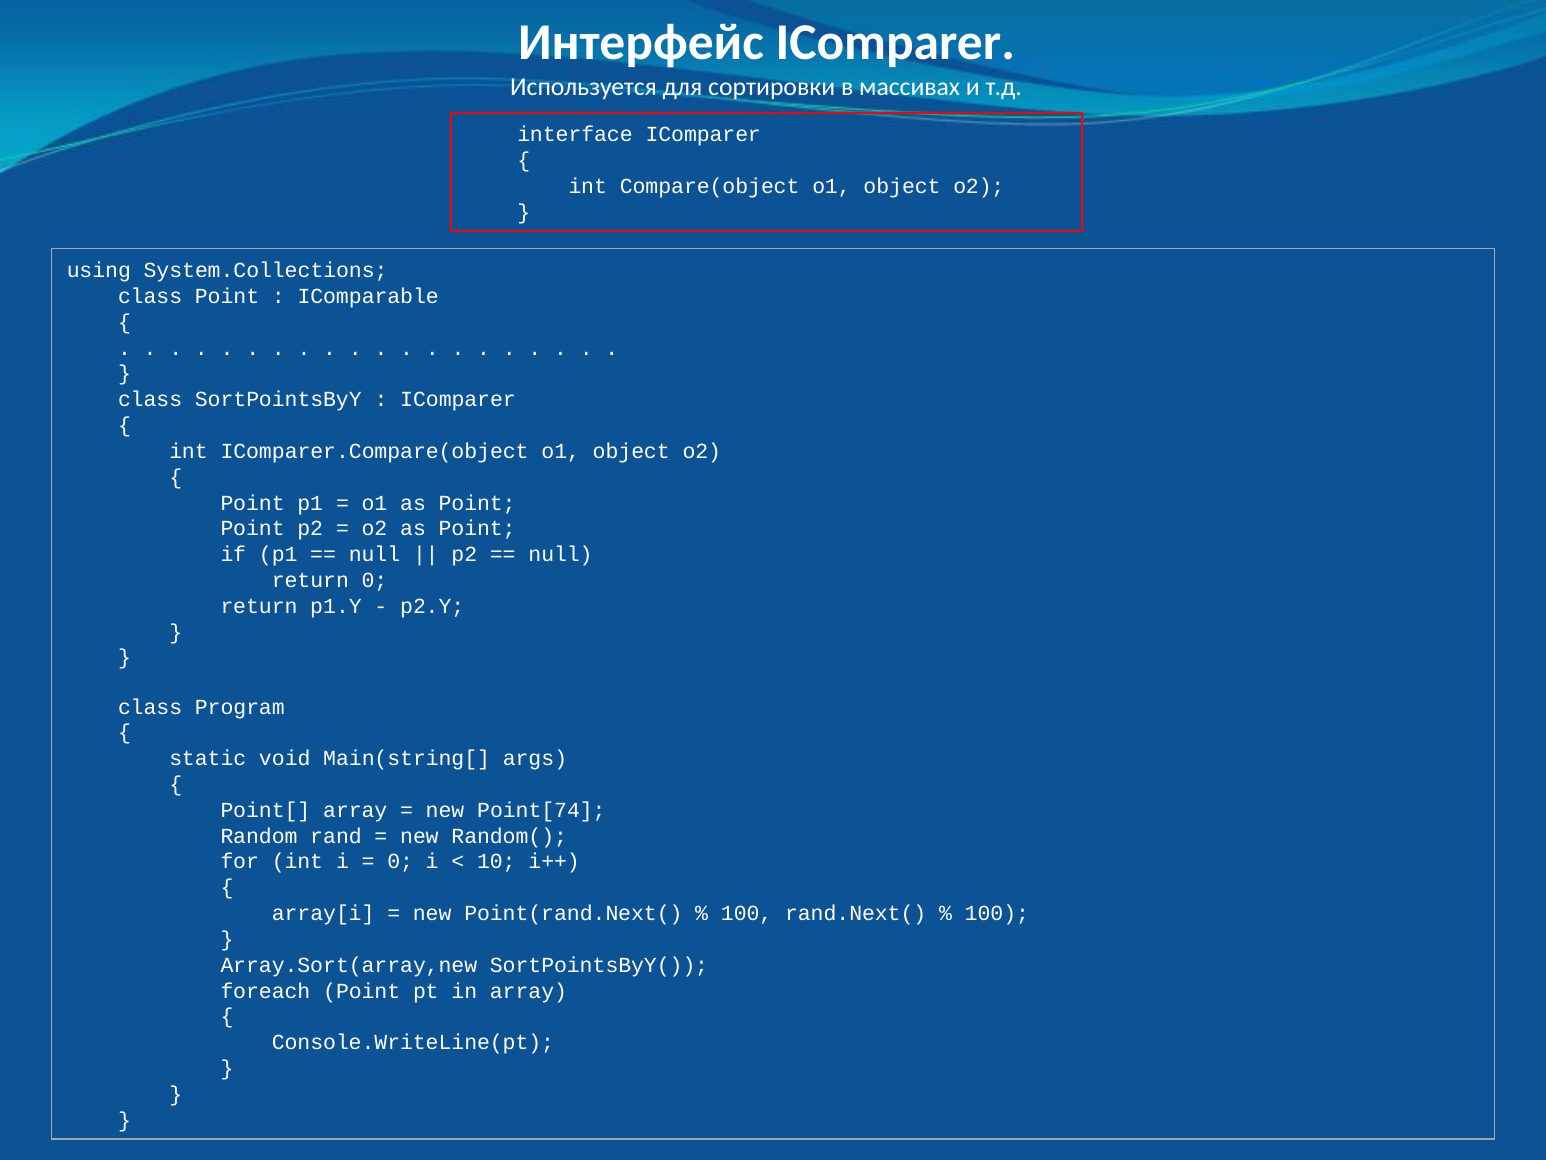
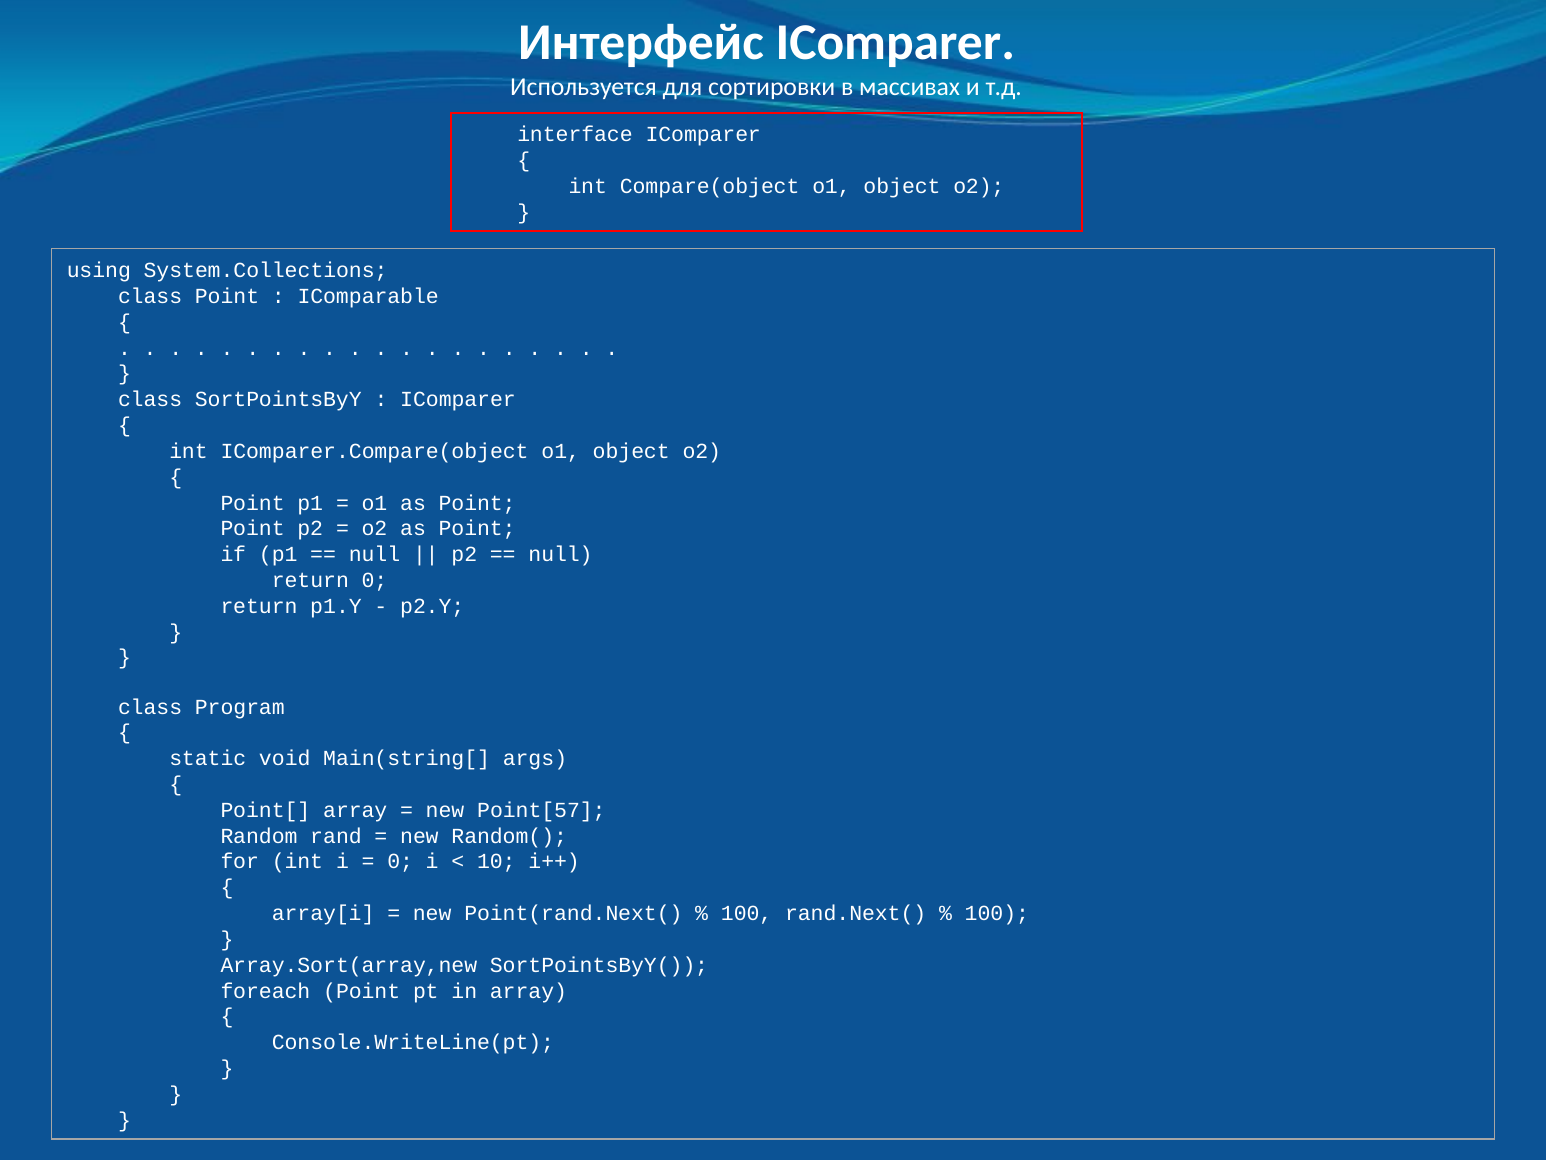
Point[74: Point[74 -> Point[57
